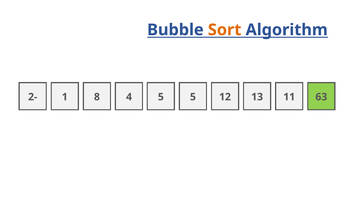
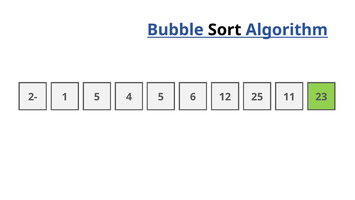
Sort colour: orange -> black
1 8: 8 -> 5
5 5: 5 -> 6
13: 13 -> 25
63: 63 -> 23
